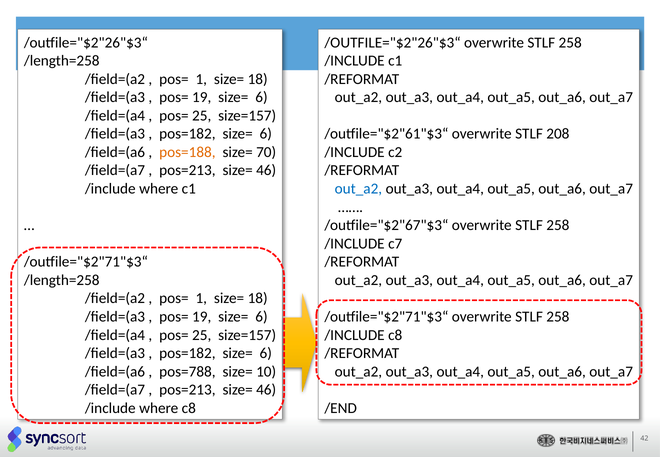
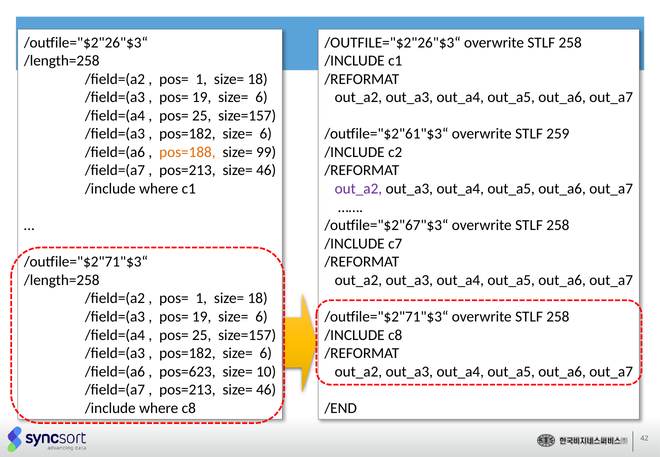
208: 208 -> 259
70: 70 -> 99
out_a2 at (358, 189) colour: blue -> purple
pos=788: pos=788 -> pos=623
